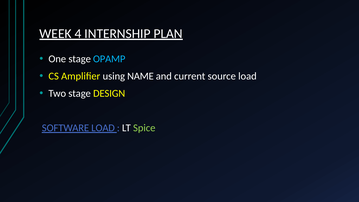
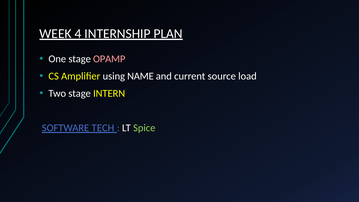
OPAMP colour: light blue -> pink
DESIGN: DESIGN -> INTERN
SOFTWARE LOAD: LOAD -> TECH
